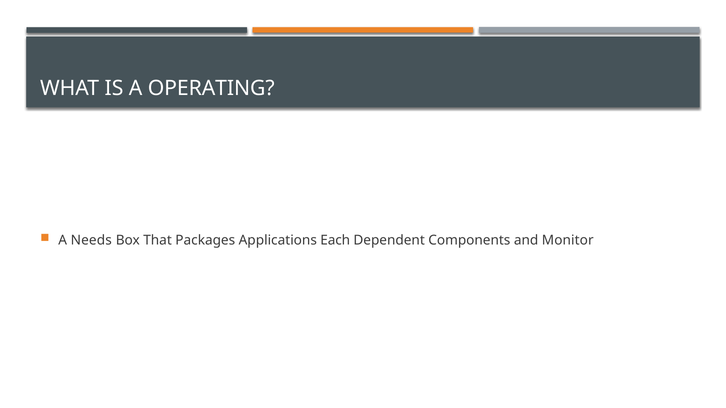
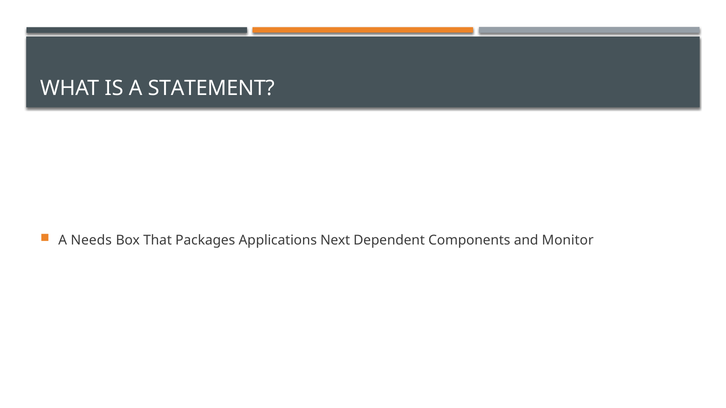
OPERATING: OPERATING -> STATEMENT
Each: Each -> Next
